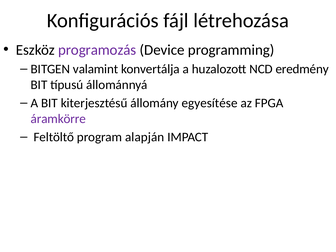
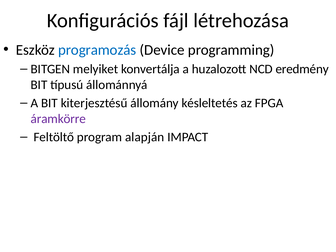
programozás colour: purple -> blue
valamint: valamint -> melyiket
egyesítése: egyesítése -> késleltetés
